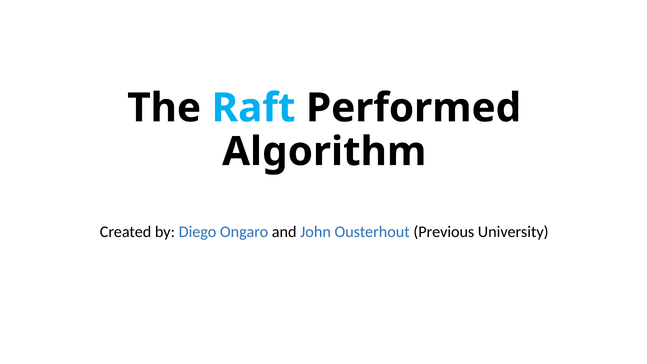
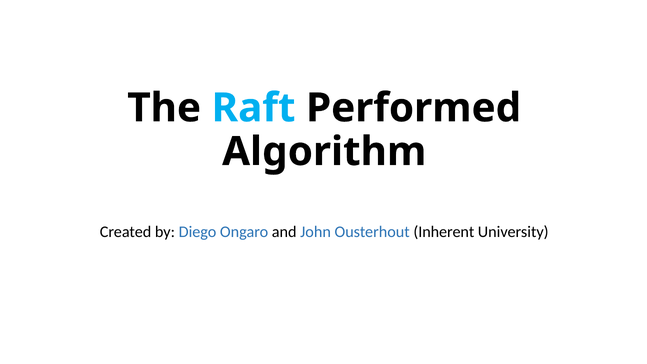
Previous: Previous -> Inherent
